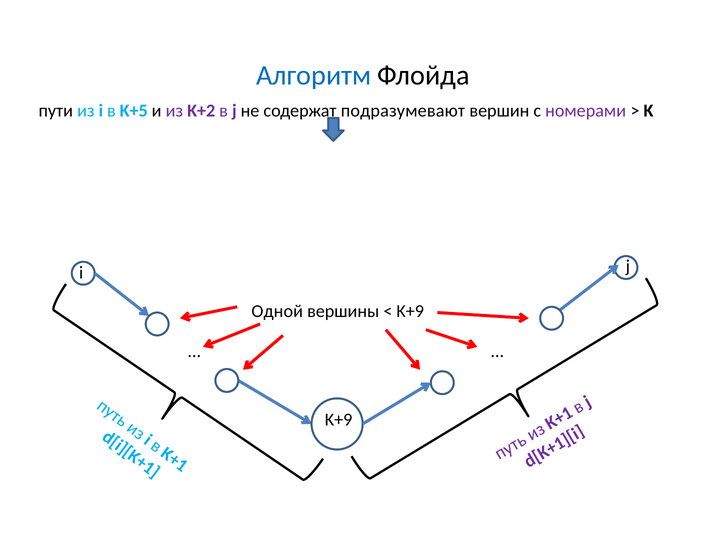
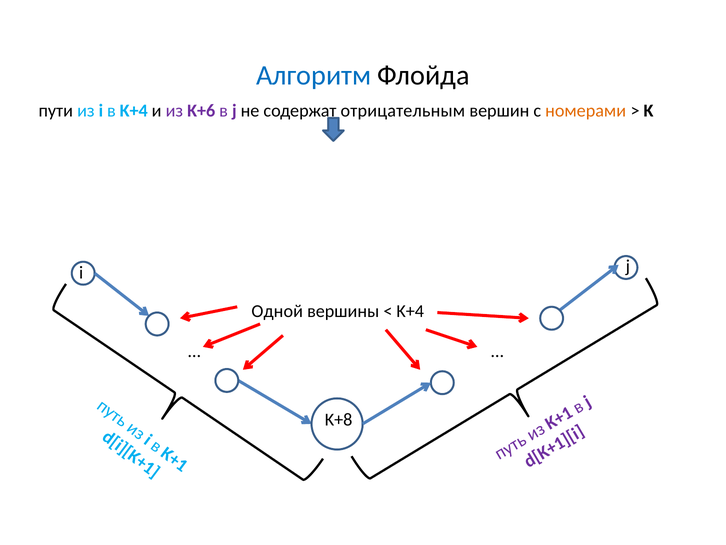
в K+5: K+5 -> K+4
K+2: K+2 -> K+6
подразумевают: подразумевают -> отрицательным
номерами colour: purple -> orange
K+9 at (410, 311): K+9 -> K+4
K+9 at (339, 419): K+9 -> K+8
